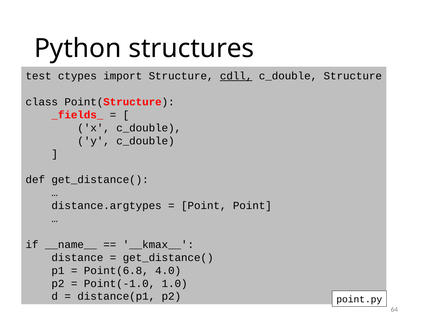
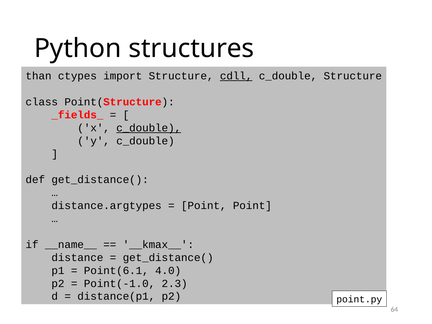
test: test -> than
c_double at (149, 128) underline: none -> present
Point(6.8: Point(6.8 -> Point(6.1
1.0: 1.0 -> 2.3
